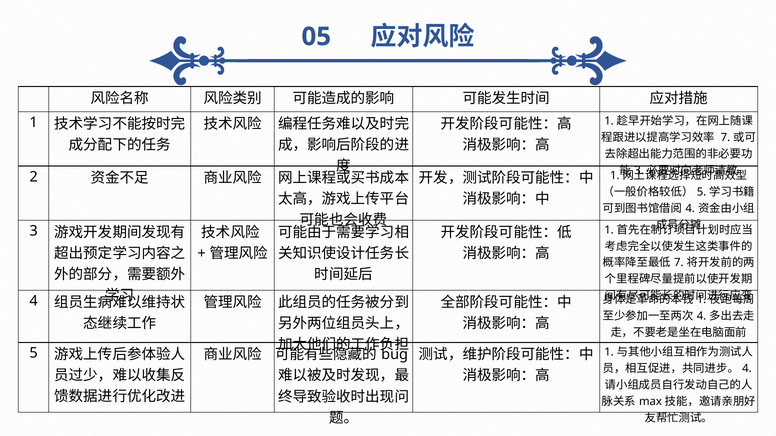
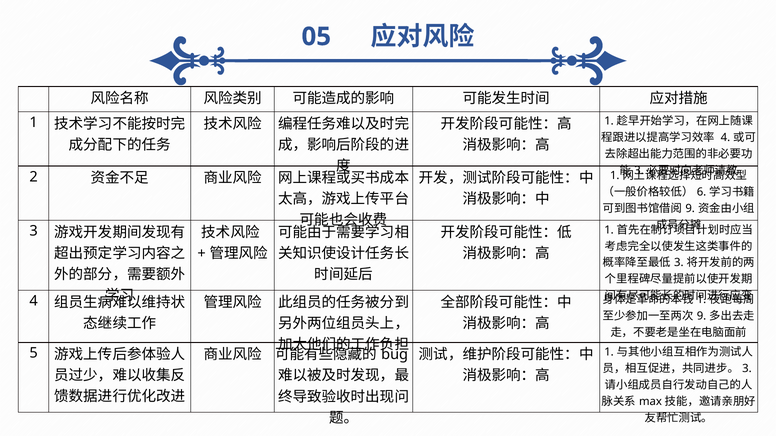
7 at (725, 138): 7 -> 4
5 at (702, 192): 5 -> 6
4 at (690, 209): 4 -> 9
7 at (679, 263): 7 -> 3
4 at (702, 316): 4 -> 9
4 at (747, 369): 4 -> 3
